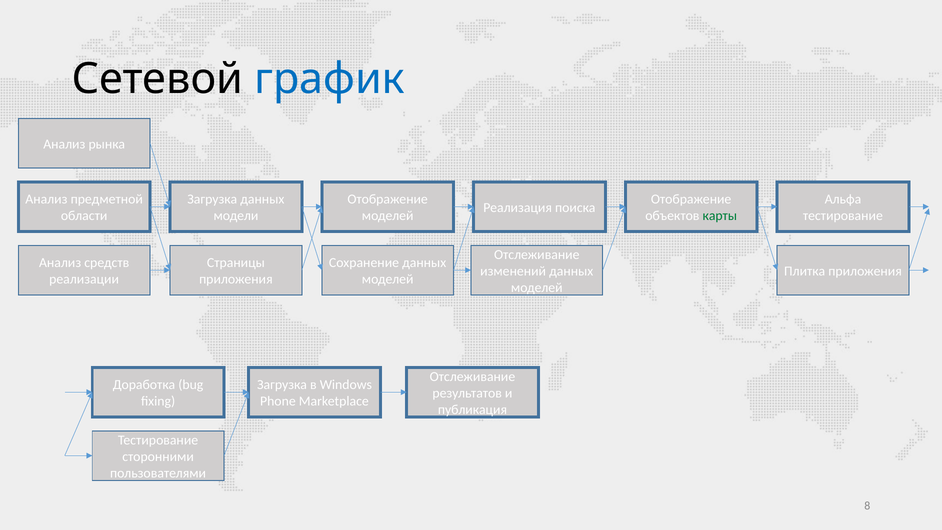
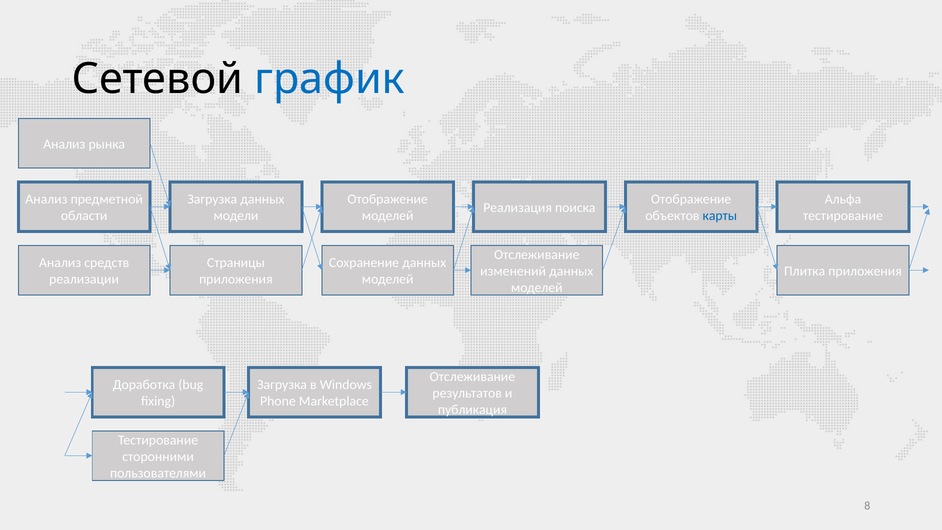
карты colour: green -> blue
